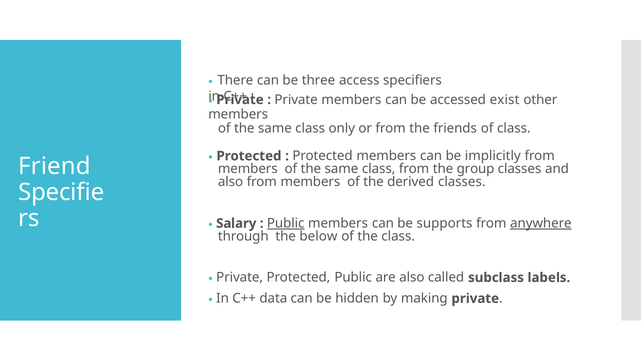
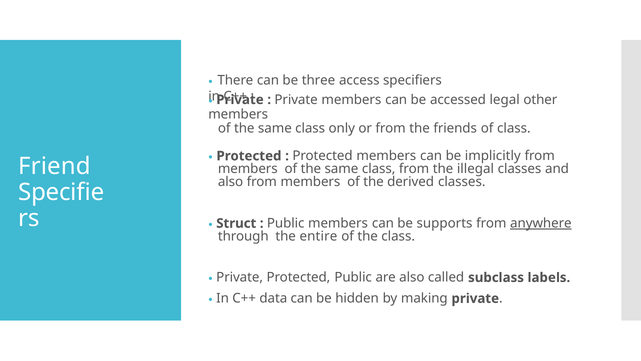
exist: exist -> legal
group: group -> illegal
Salary: Salary -> Struct
Public at (286, 223) underline: present -> none
below: below -> entire
